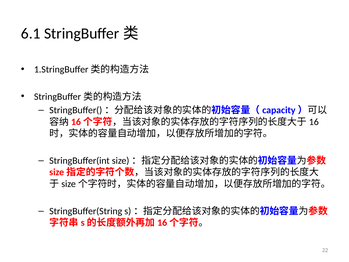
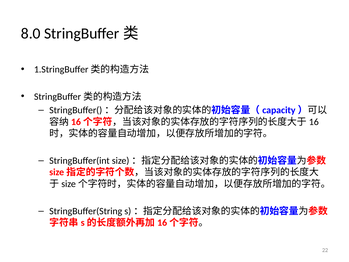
6.1: 6.1 -> 8.0
